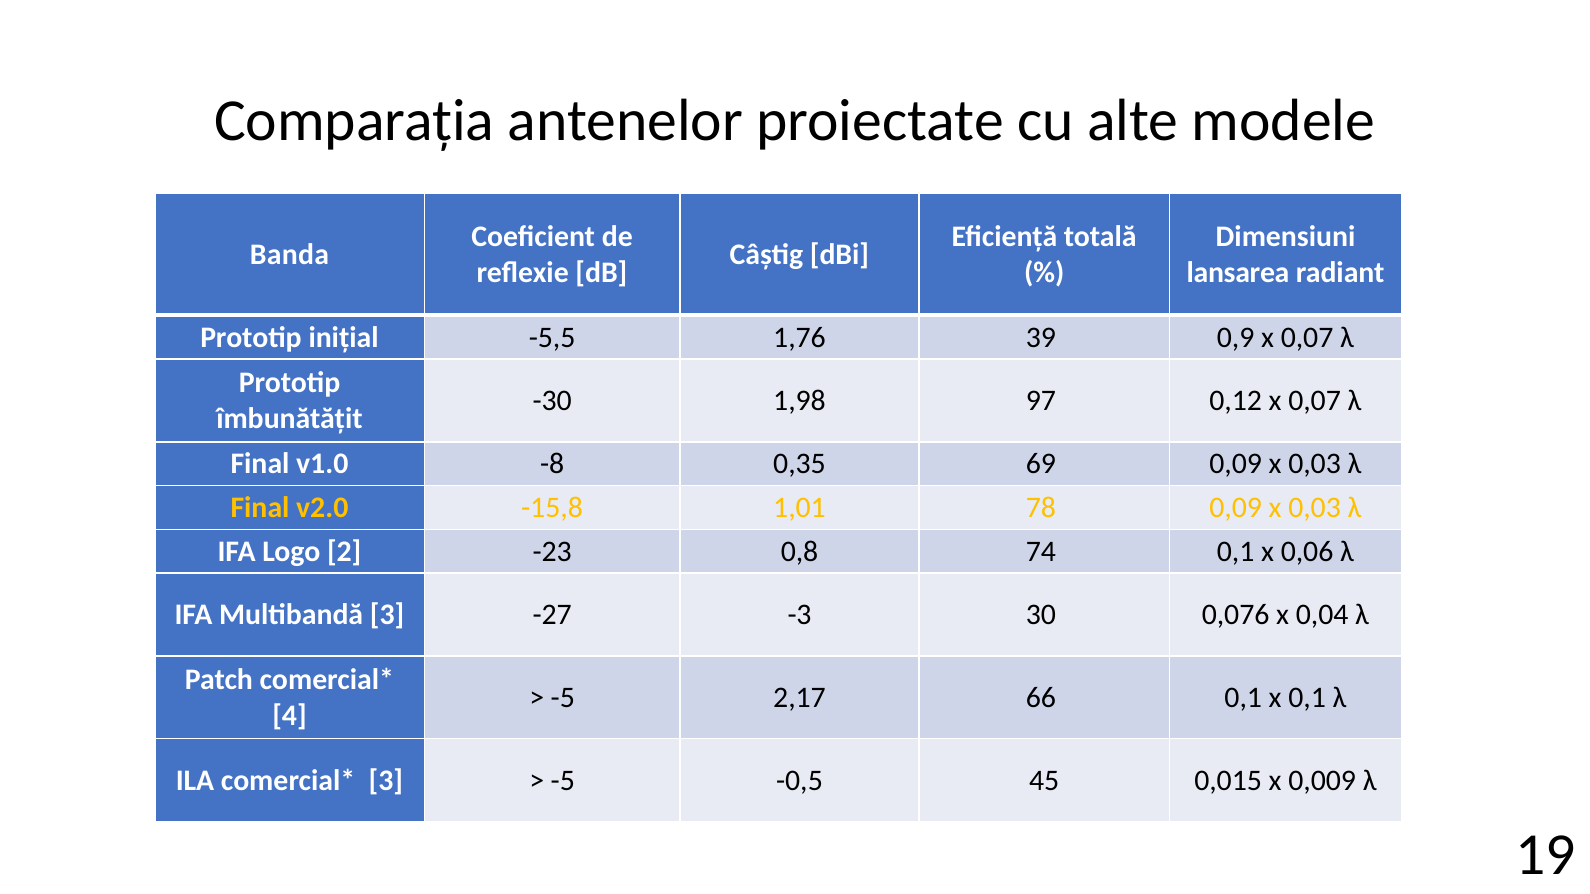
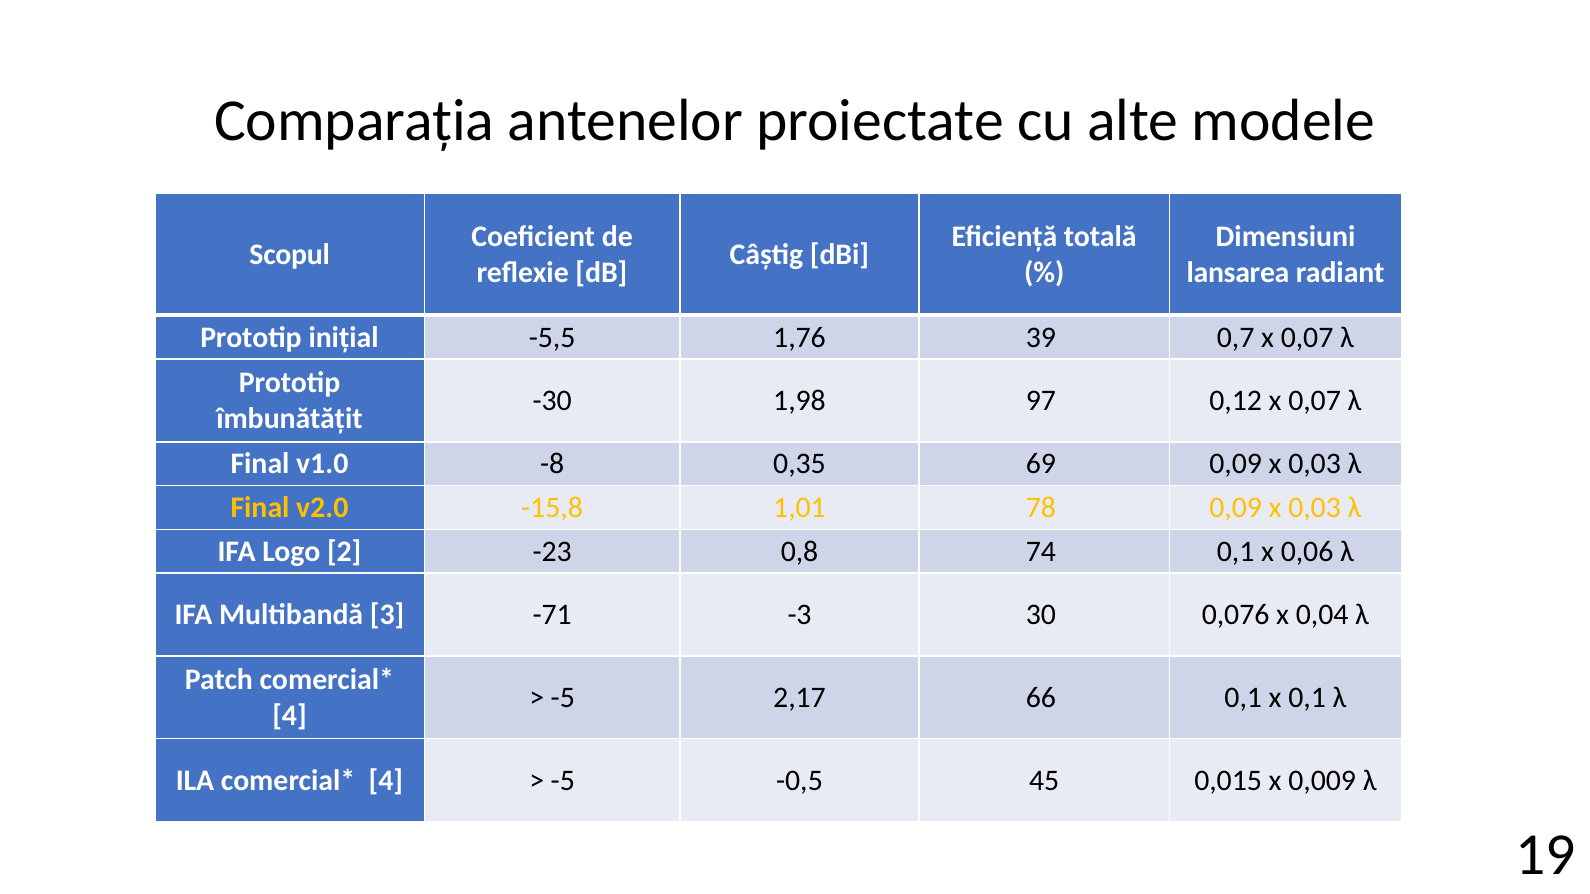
Banda: Banda -> Scopul
0,9: 0,9 -> 0,7
-27: -27 -> -71
3 at (386, 781): 3 -> 4
